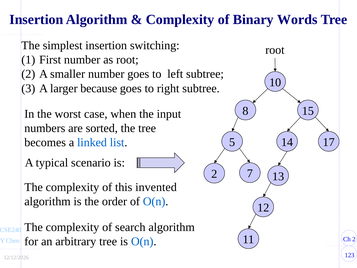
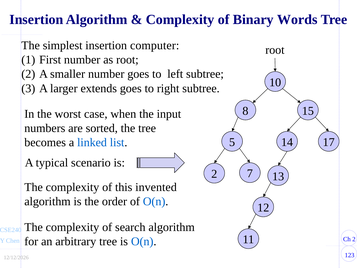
switching: switching -> computer
because: because -> extends
